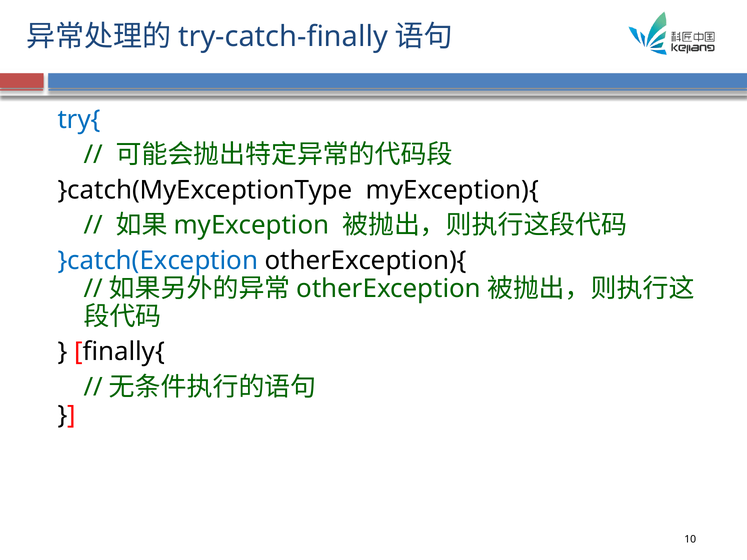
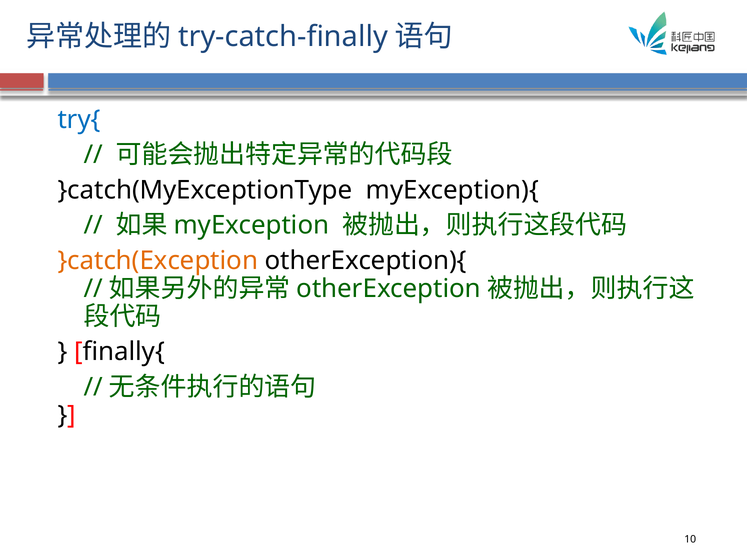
}catch(Exception colour: blue -> orange
